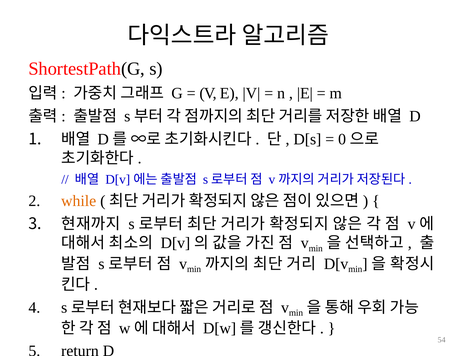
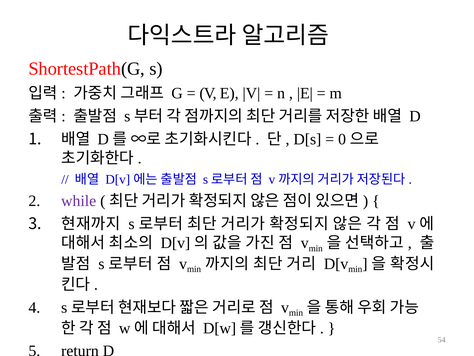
while colour: orange -> purple
